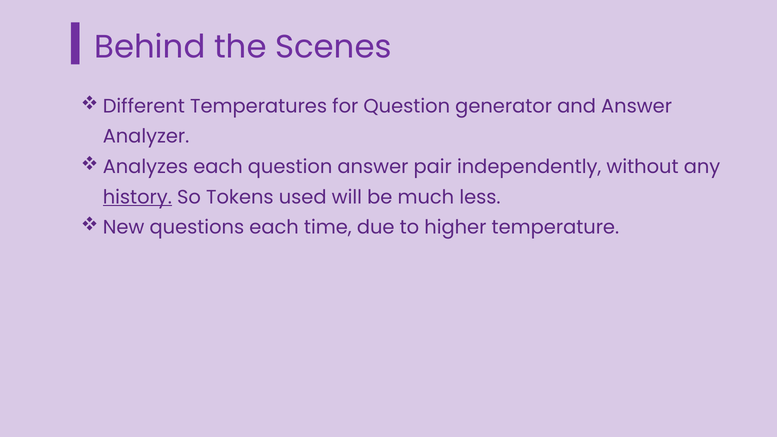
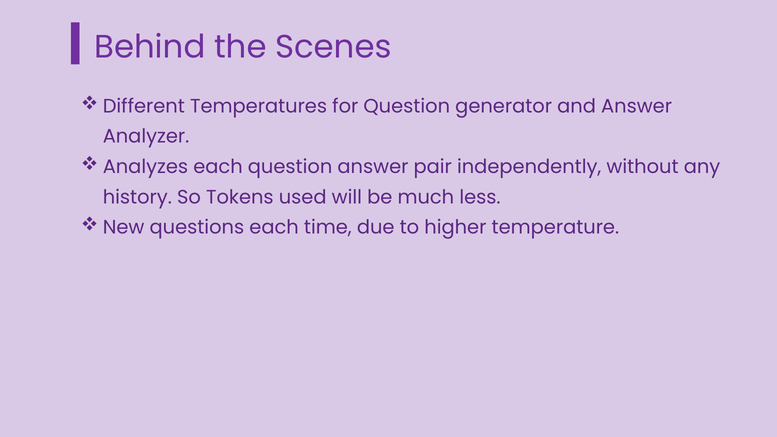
history underline: present -> none
